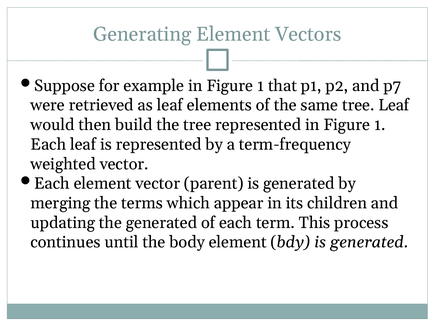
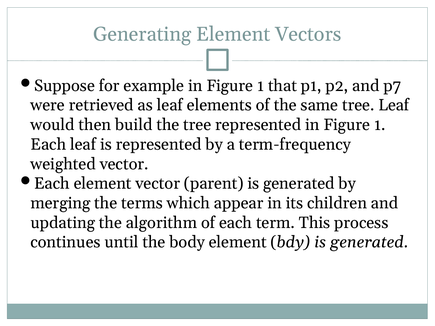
the generated: generated -> algorithm
